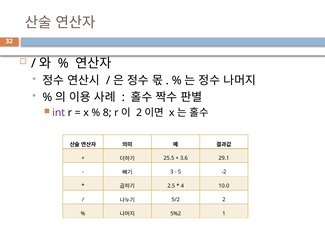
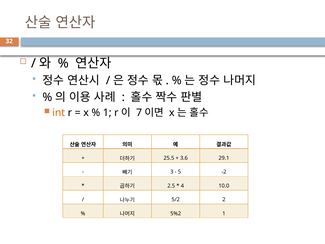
int colour: purple -> orange
8 at (107, 113): 8 -> 1
2 at (139, 113): 2 -> 7
